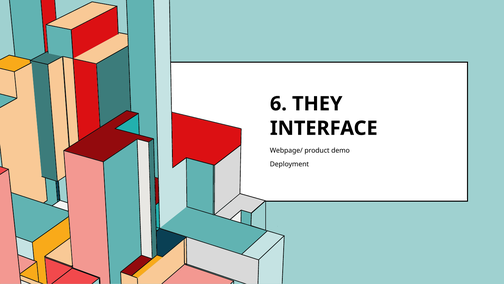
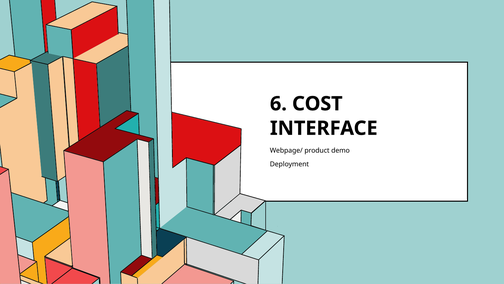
THEY: THEY -> COST
